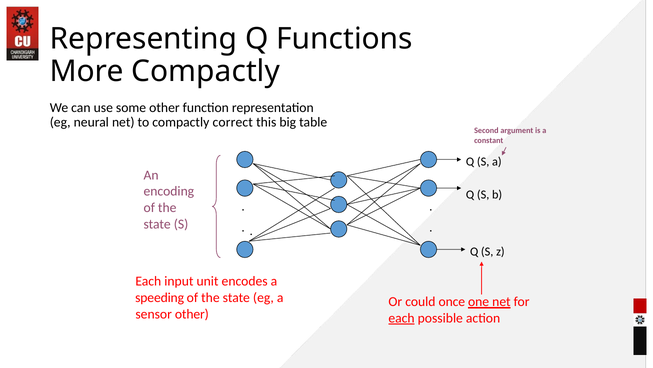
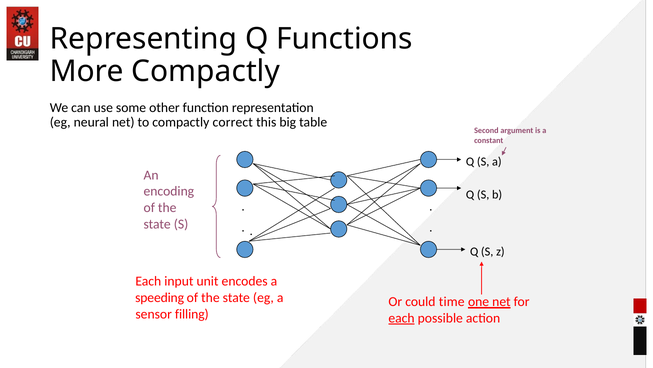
once: once -> time
sensor other: other -> filling
